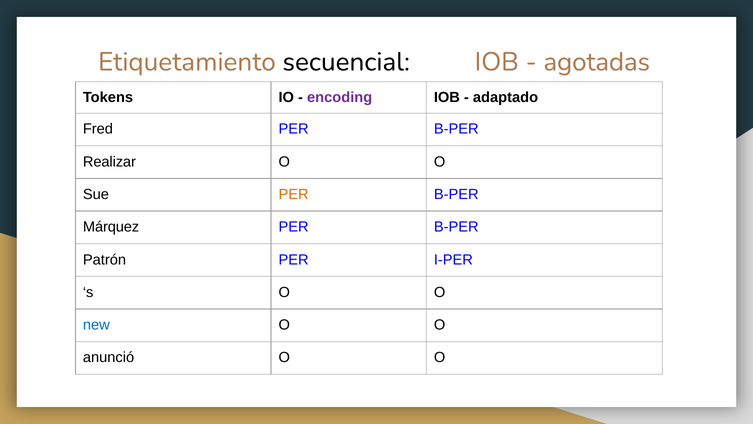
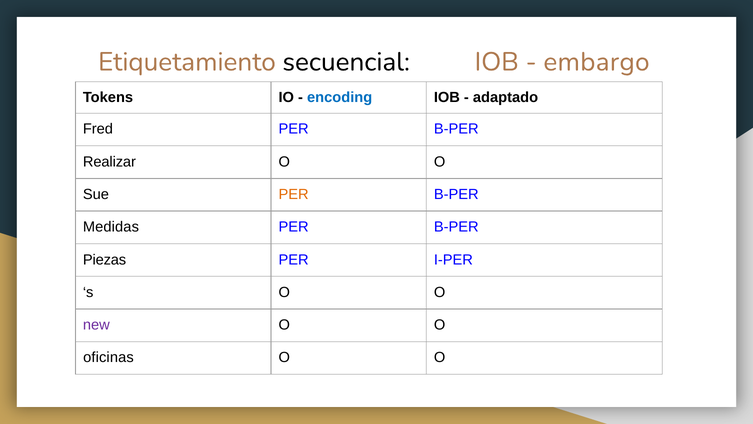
agotadas: agotadas -> embargo
encoding colour: purple -> blue
Márquez: Márquez -> Medidas
Patrón: Patrón -> Piezas
new colour: blue -> purple
anunció: anunció -> oficinas
